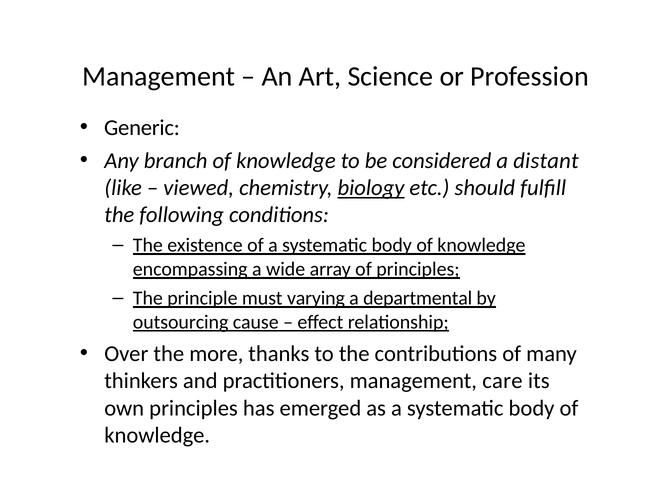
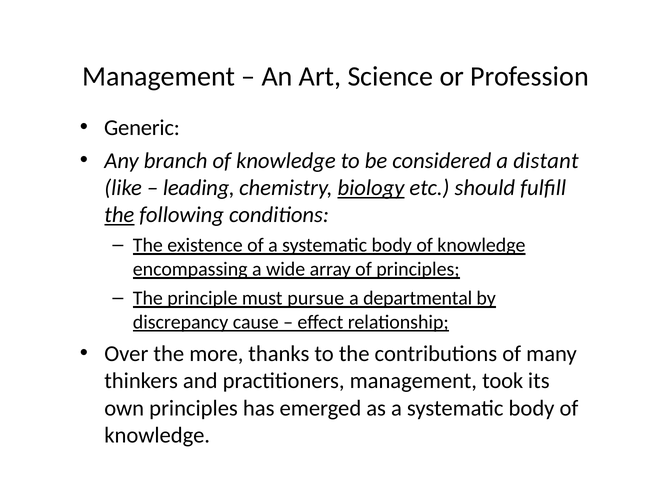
viewed: viewed -> leading
the at (119, 215) underline: none -> present
varying: varying -> pursue
outsourcing: outsourcing -> discrepancy
care: care -> took
